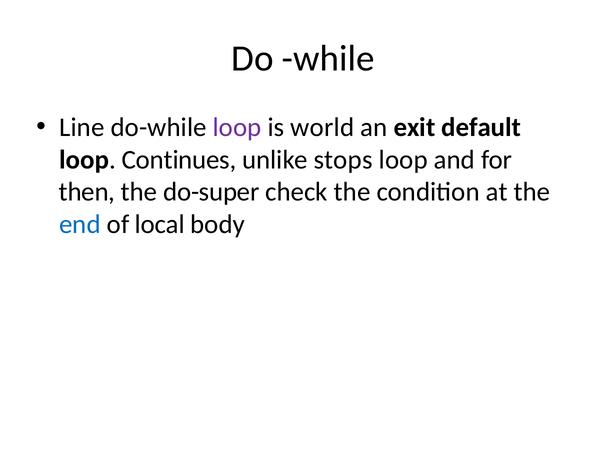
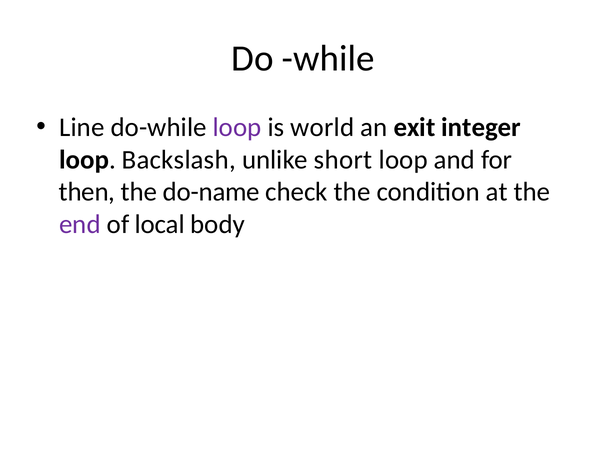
default: default -> integer
Continues: Continues -> Backslash
stops: stops -> short
do-super: do-super -> do-name
end colour: blue -> purple
